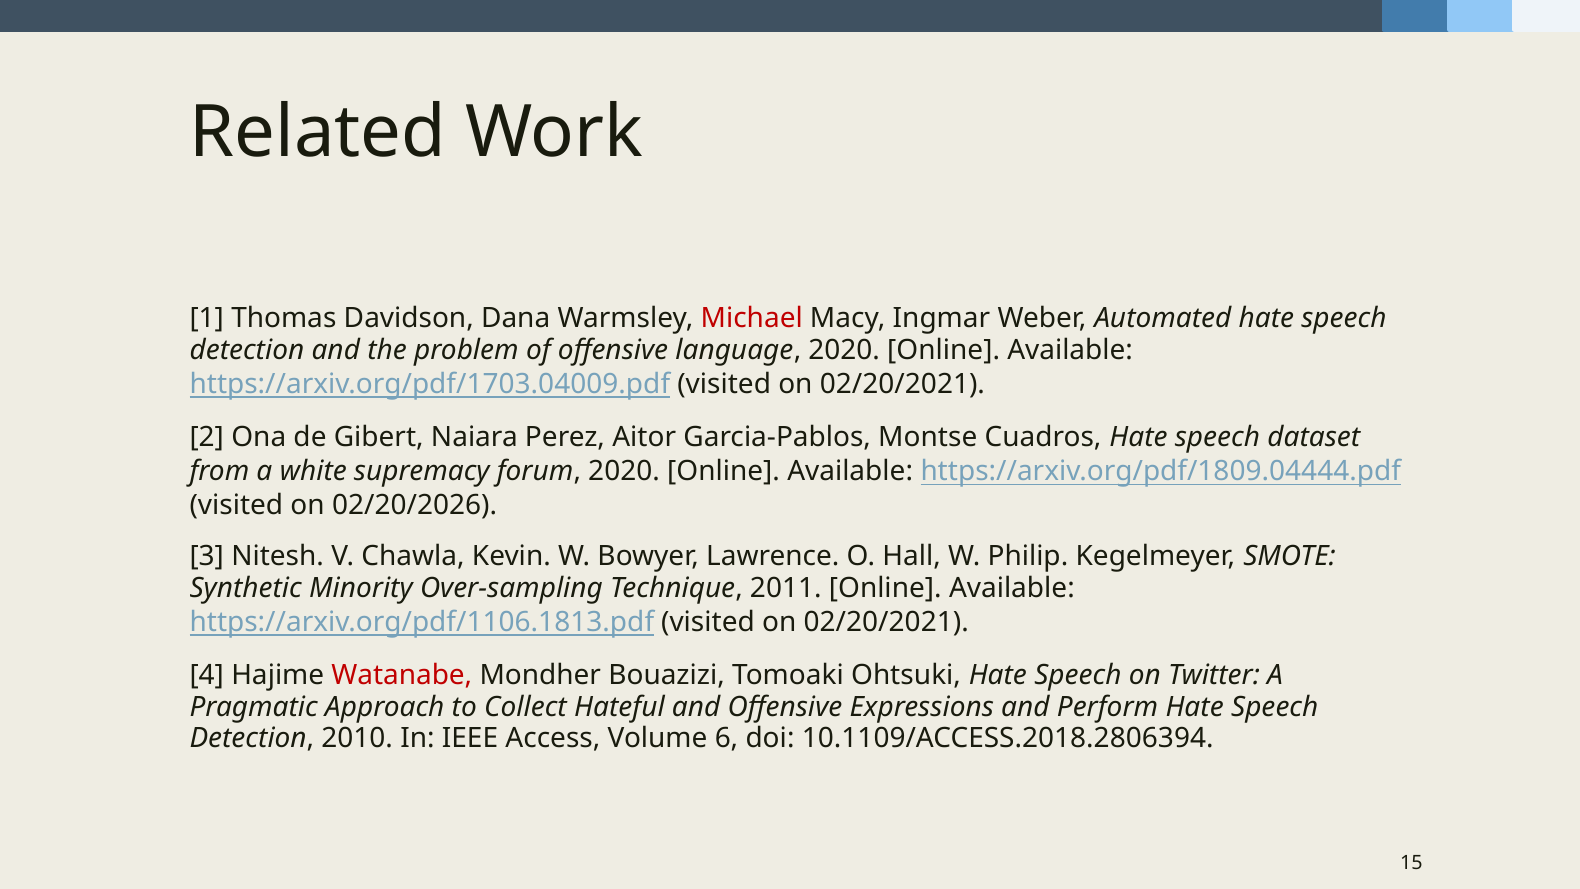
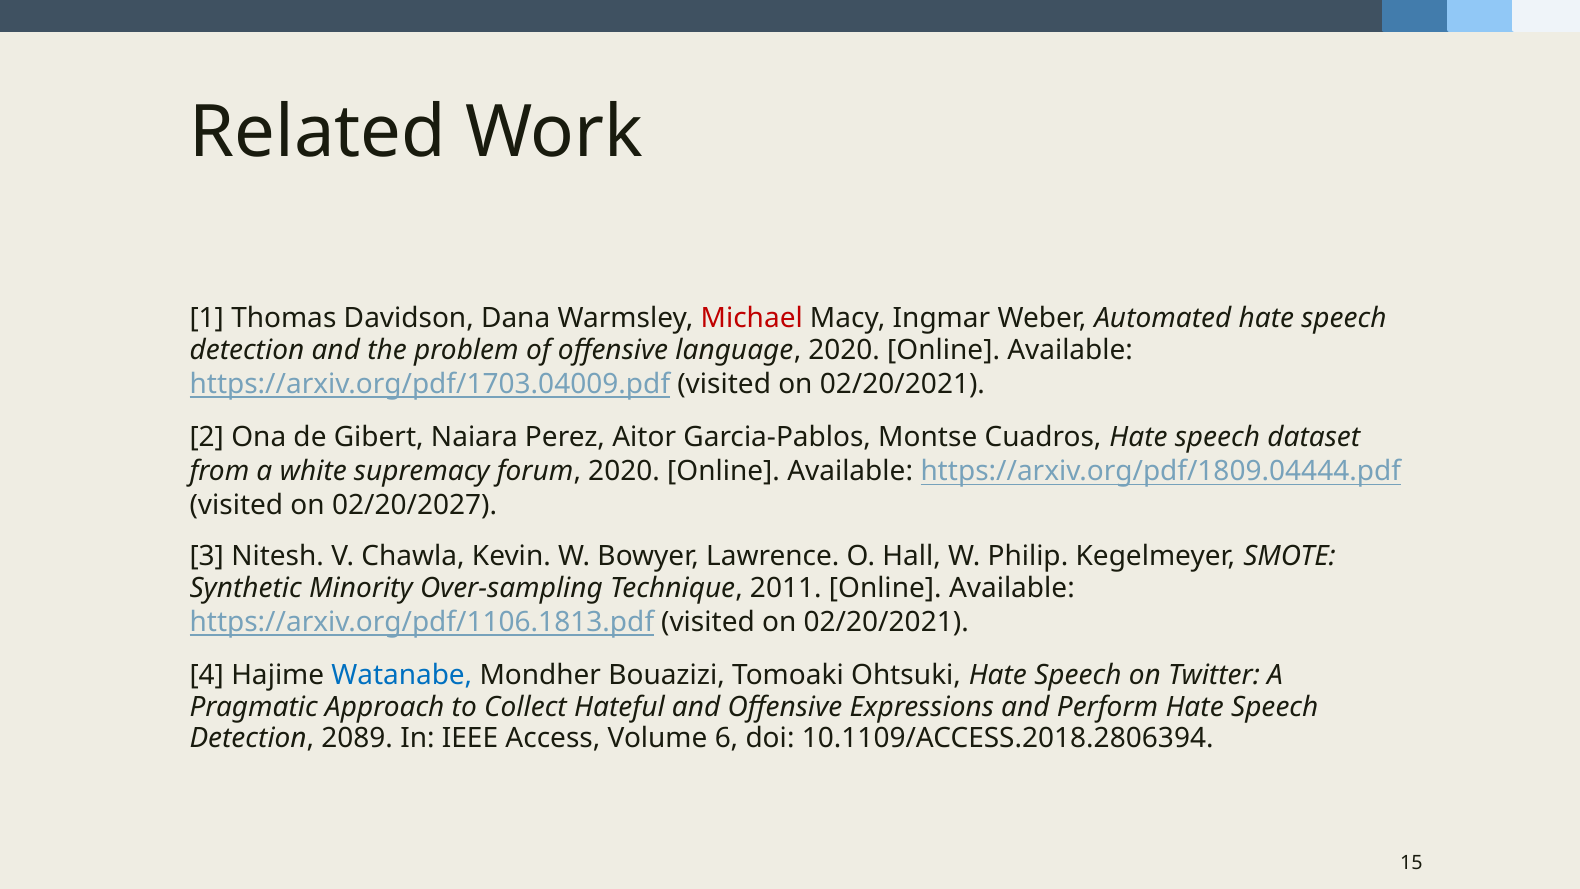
02/20/2026: 02/20/2026 -> 02/20/2027
Watanabe colour: red -> blue
2010: 2010 -> 2089
